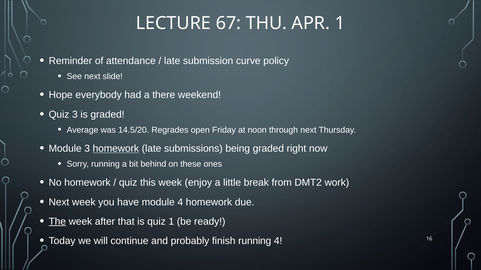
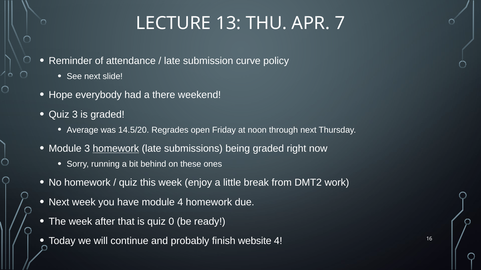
67: 67 -> 13
APR 1: 1 -> 7
The underline: present -> none
quiz 1: 1 -> 0
finish running: running -> website
